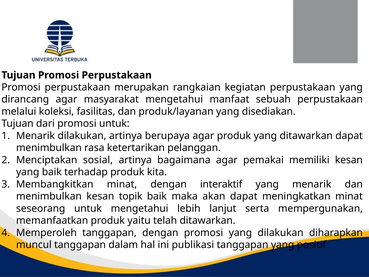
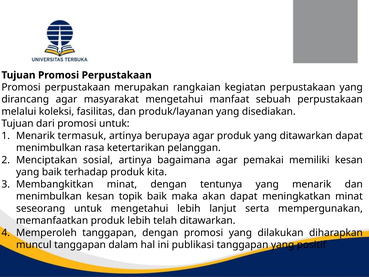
Menarik dilakukan: dilakukan -> termasuk
interaktif: interaktif -> tentunya
produk yaitu: yaitu -> lebih
